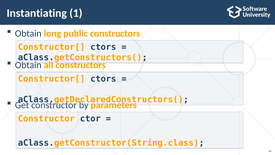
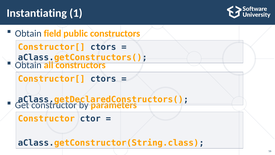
long: long -> field
